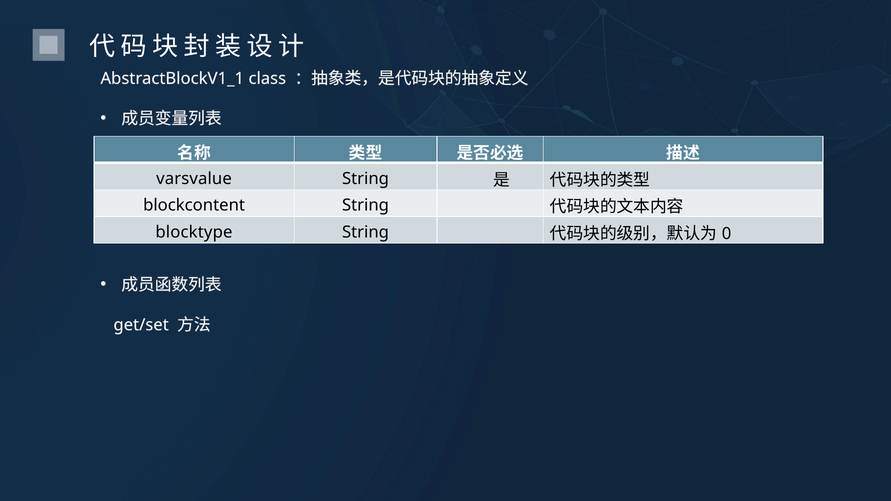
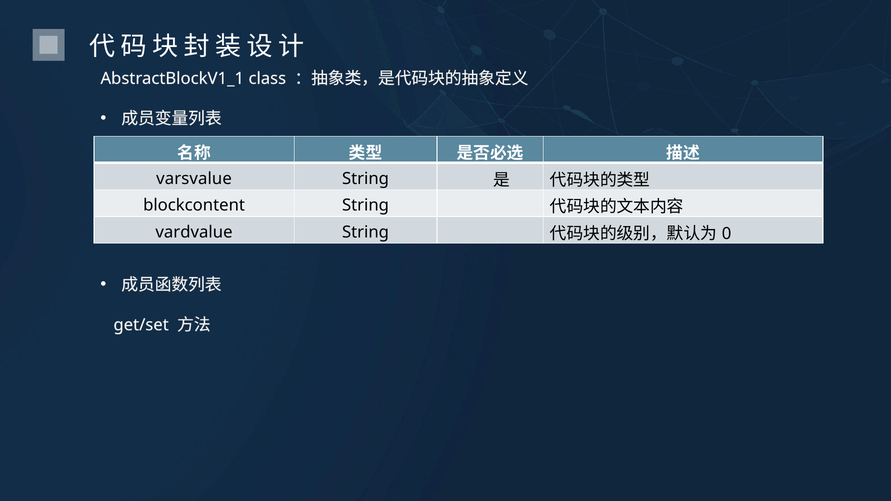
blocktype: blocktype -> vardvalue
